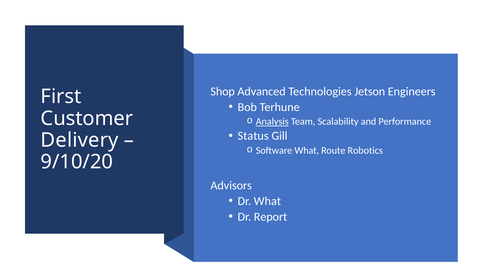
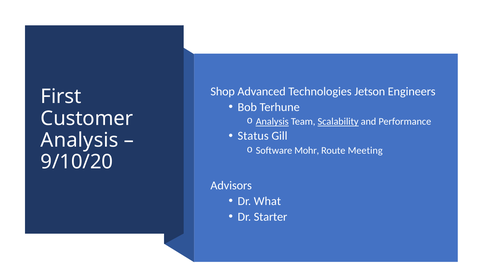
Scalability underline: none -> present
Delivery at (80, 140): Delivery -> Analysis
Software What: What -> Mohr
Robotics: Robotics -> Meeting
Report: Report -> Starter
